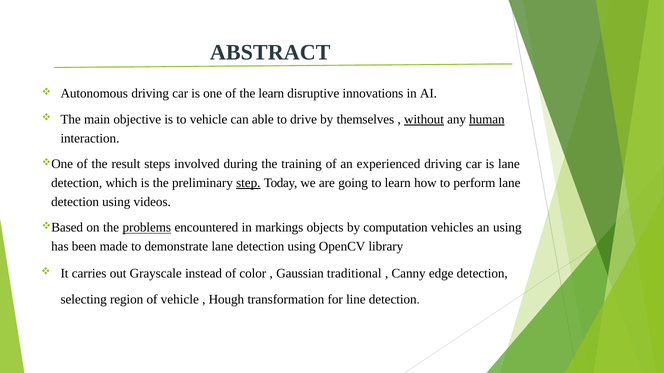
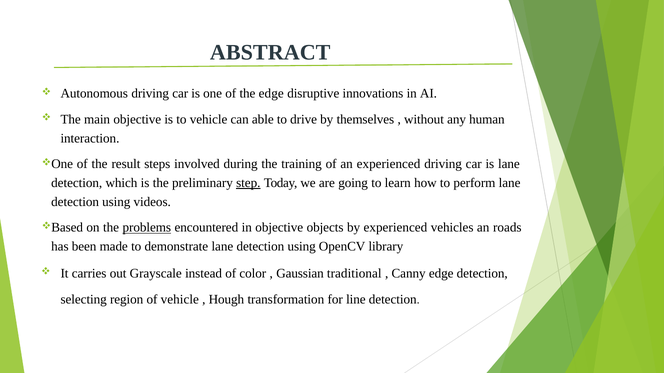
the learn: learn -> edge
without underline: present -> none
human underline: present -> none
in markings: markings -> objective
by computation: computation -> experienced
an using: using -> roads
